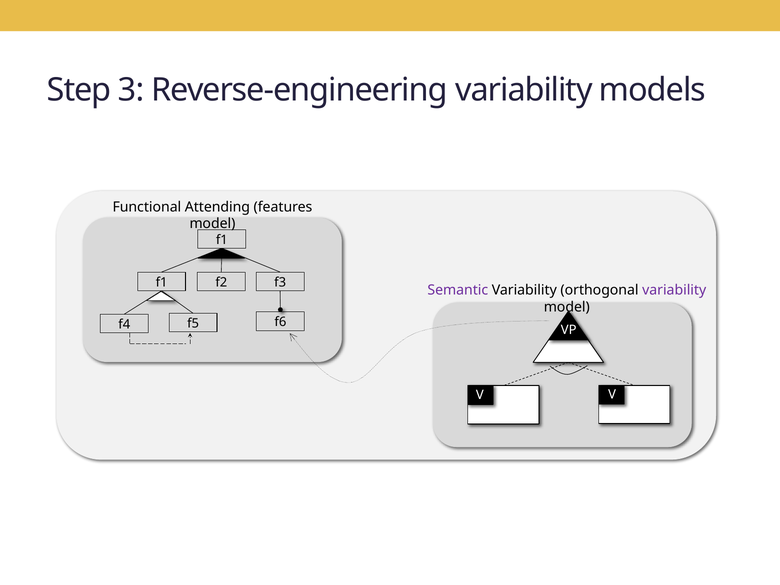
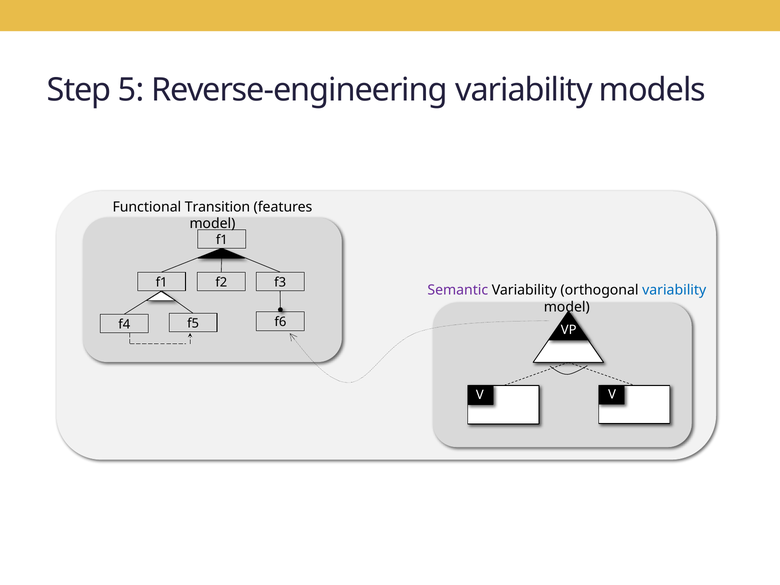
3: 3 -> 5
Attending: Attending -> Transition
variability at (674, 290) colour: purple -> blue
